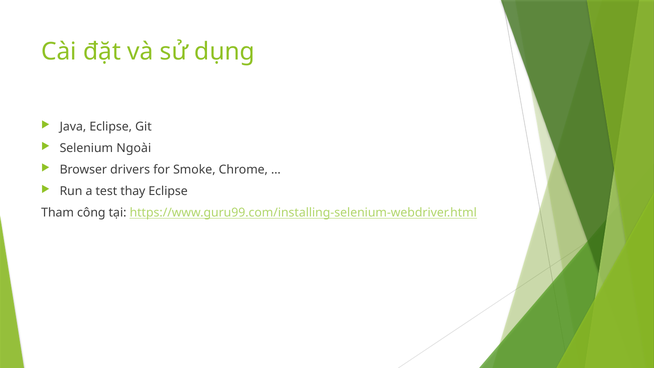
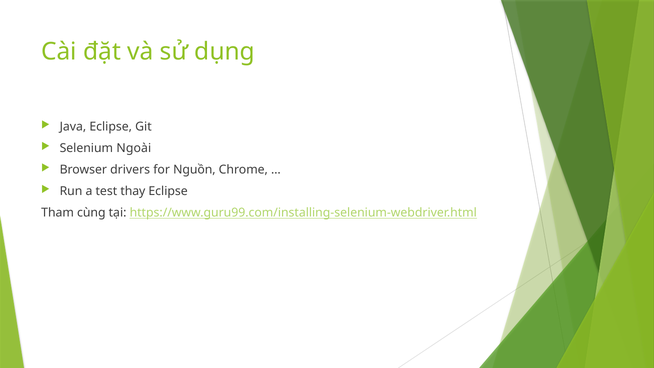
Smoke: Smoke -> Nguồn
công: công -> cùng
